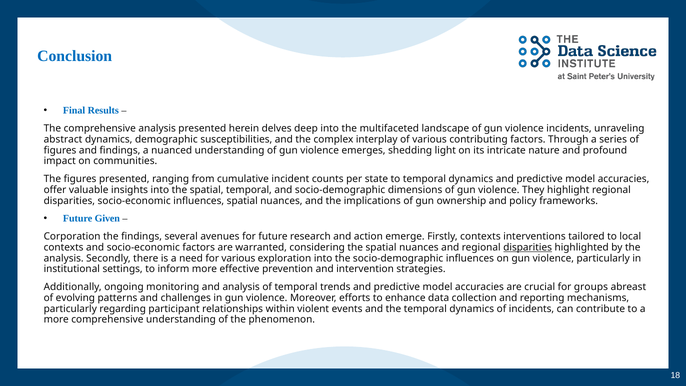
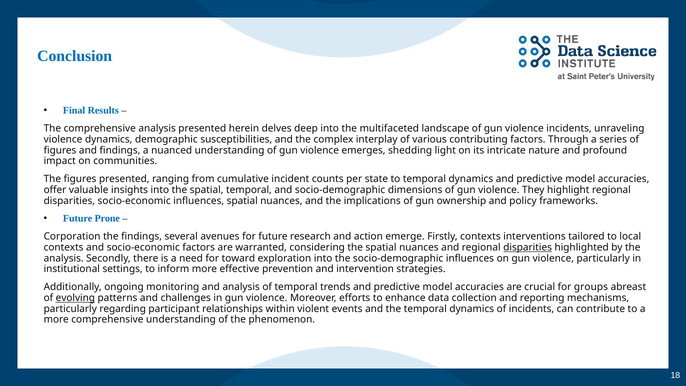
abstract at (63, 139): abstract -> violence
Given: Given -> Prone
for various: various -> toward
evolving underline: none -> present
